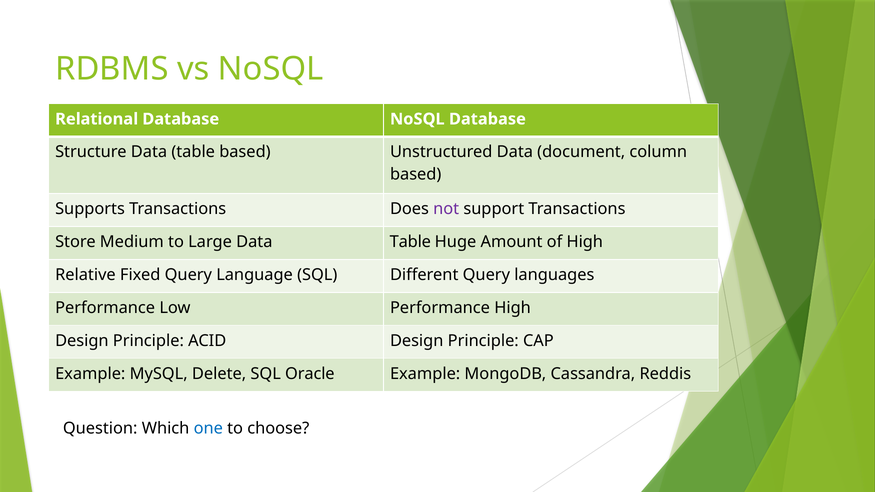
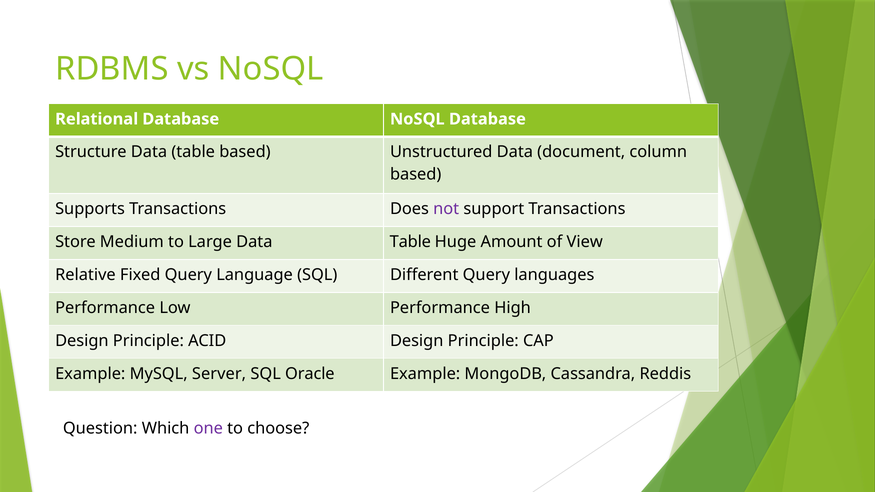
of High: High -> View
Delete: Delete -> Server
one colour: blue -> purple
